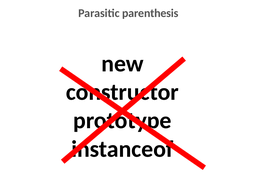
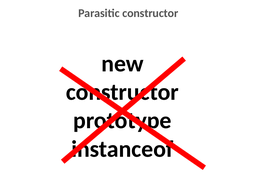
Parasitic parenthesis: parenthesis -> constructor
